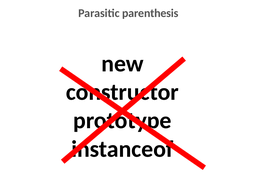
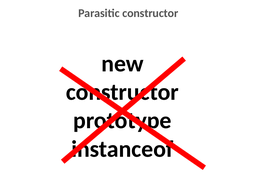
Parasitic parenthesis: parenthesis -> constructor
